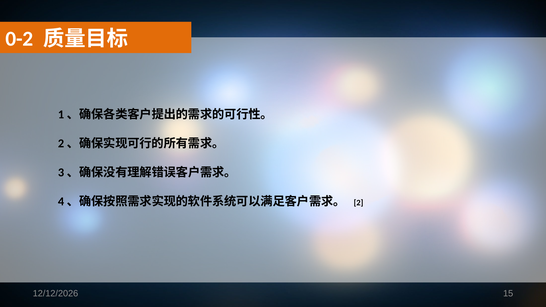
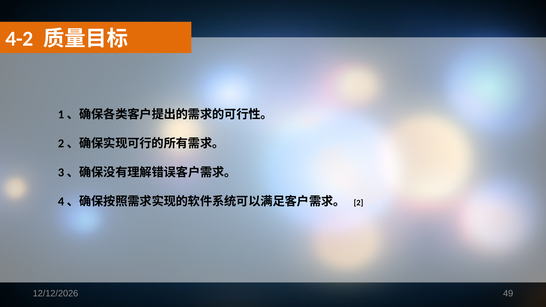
0-2: 0-2 -> 4-2
15: 15 -> 49
